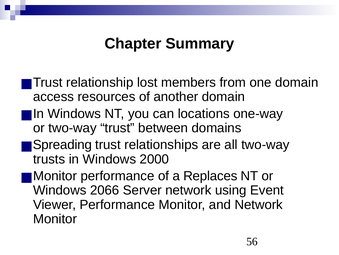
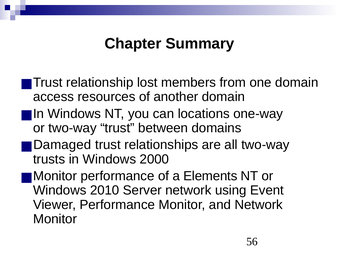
Spreading: Spreading -> Damaged
Replaces: Replaces -> Elements
2066: 2066 -> 2010
